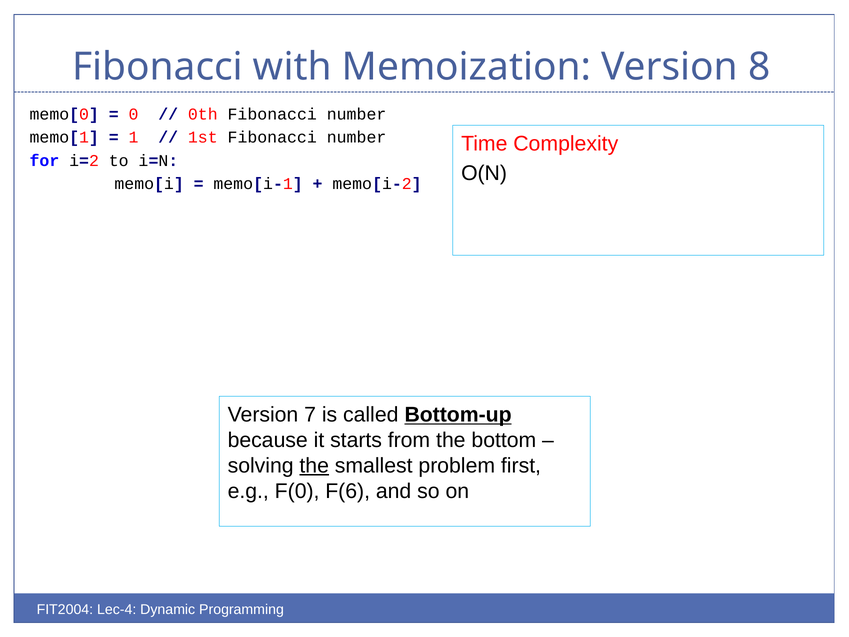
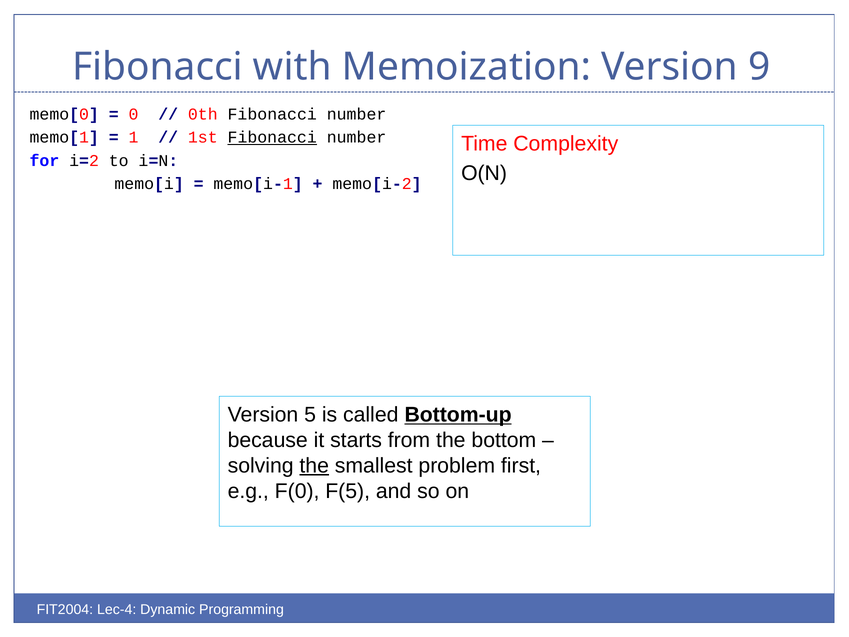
8: 8 -> 9
Fibonacci at (272, 137) underline: none -> present
7: 7 -> 5
F(6: F(6 -> F(5
